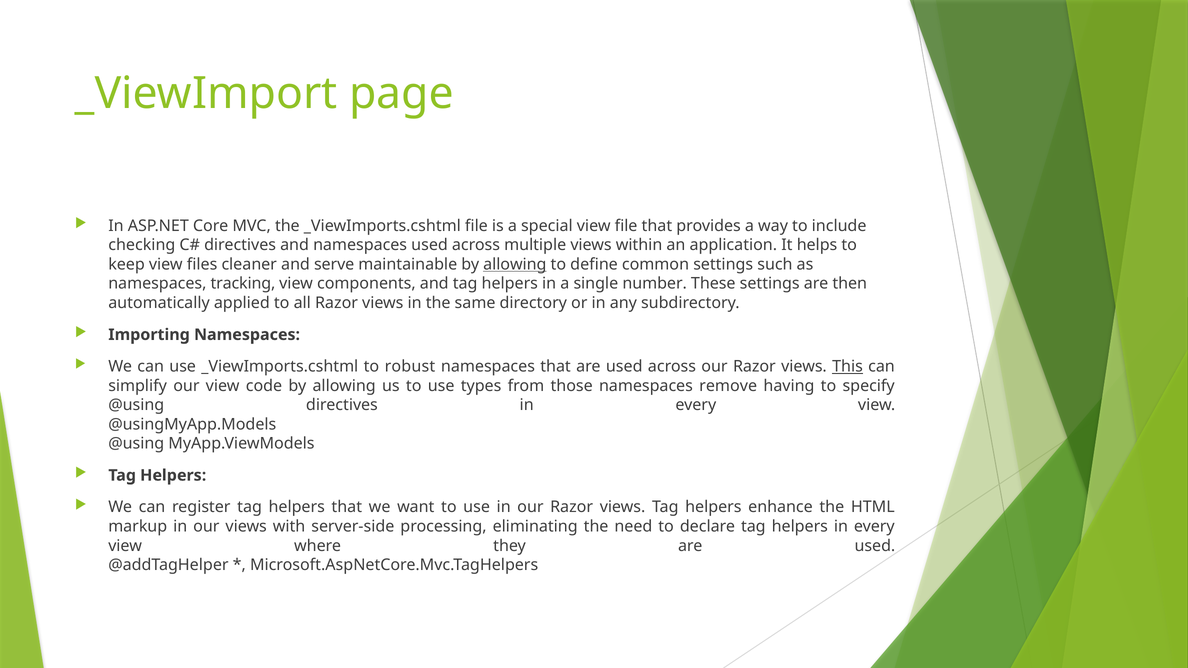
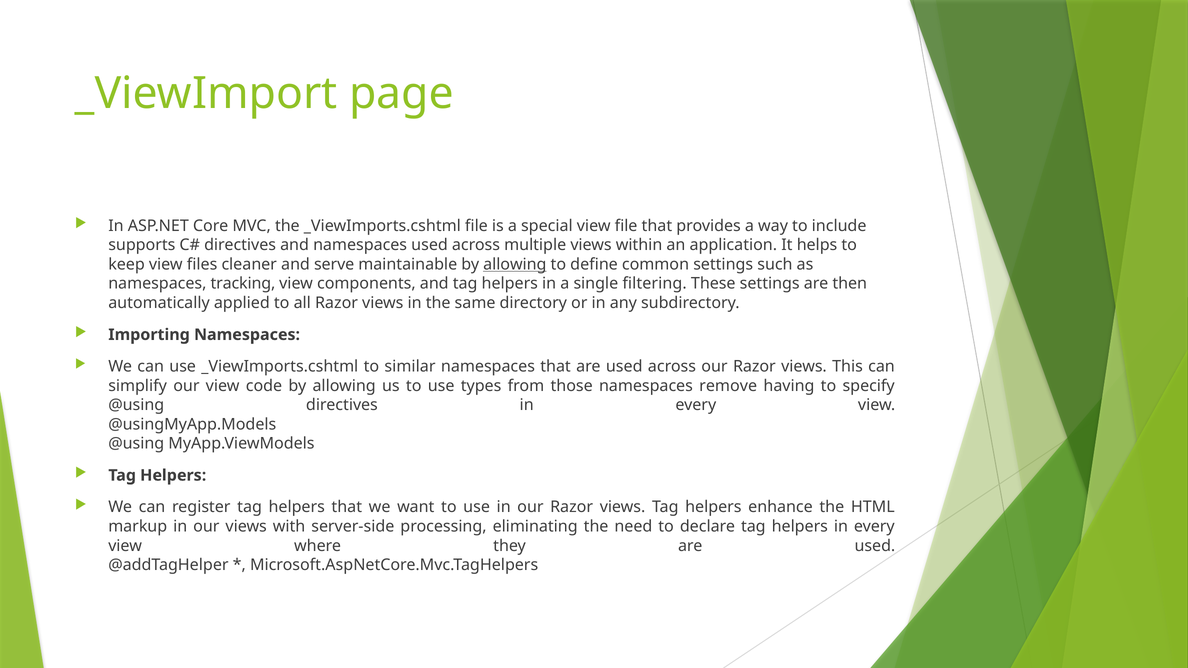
checking: checking -> supports
number: number -> filtering
robust: robust -> similar
This underline: present -> none
